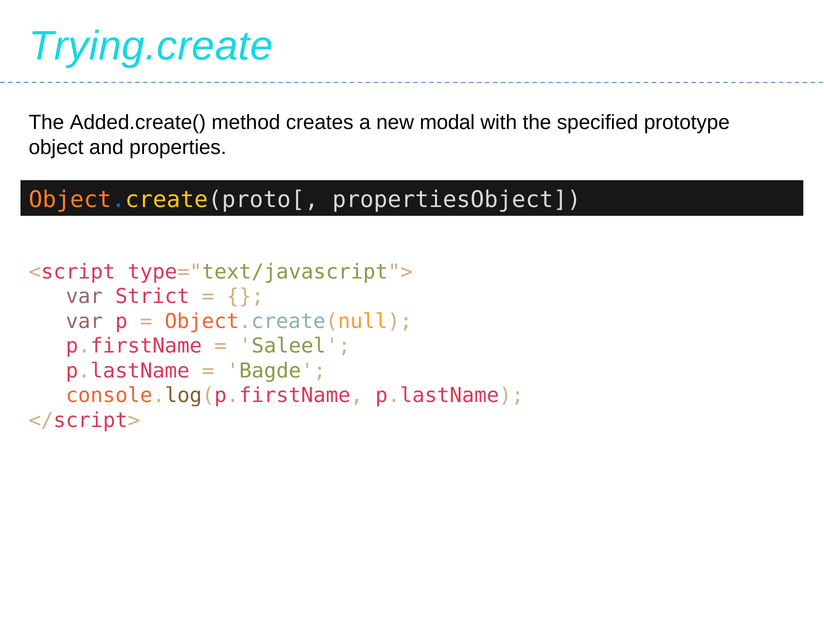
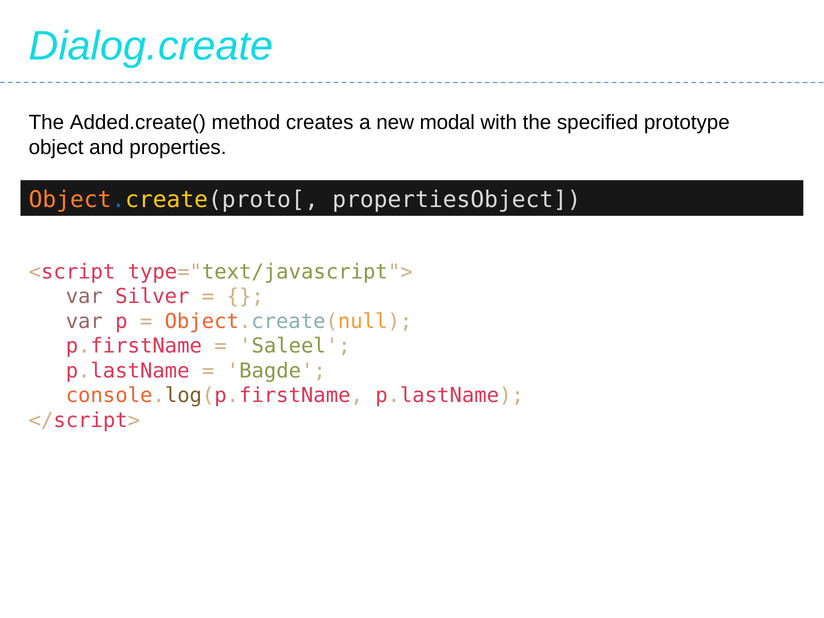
Trying.create: Trying.create -> Dialog.create
Strict: Strict -> Silver
